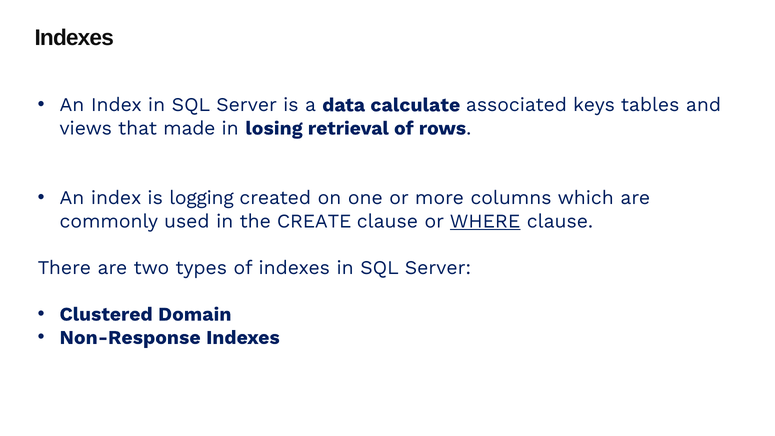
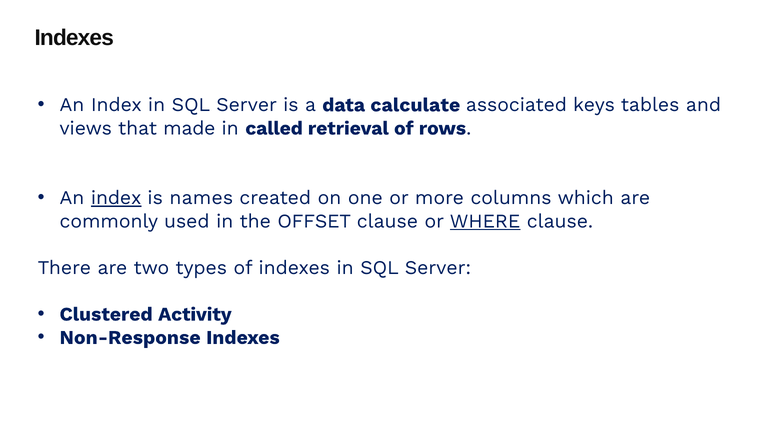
losing: losing -> called
index at (116, 198) underline: none -> present
logging: logging -> names
CREATE: CREATE -> OFFSET
Domain: Domain -> Activity
